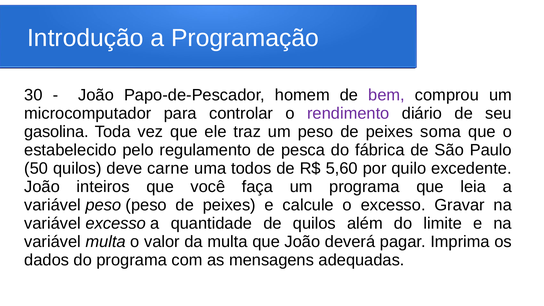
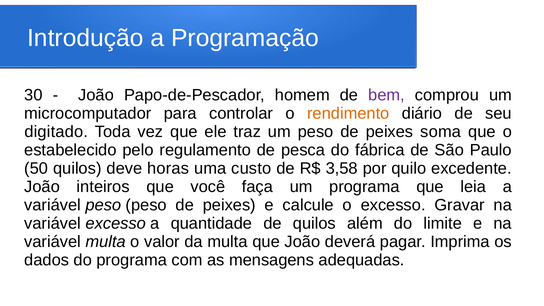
rendimento colour: purple -> orange
gasolina: gasolina -> digitado
carne: carne -> horas
todos: todos -> custo
5,60: 5,60 -> 3,58
